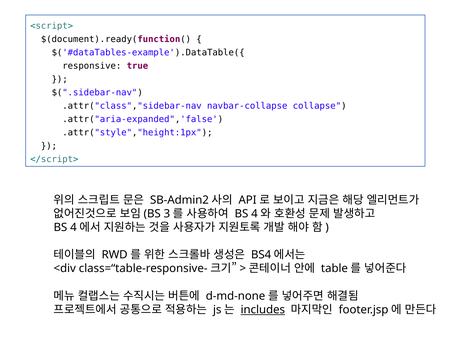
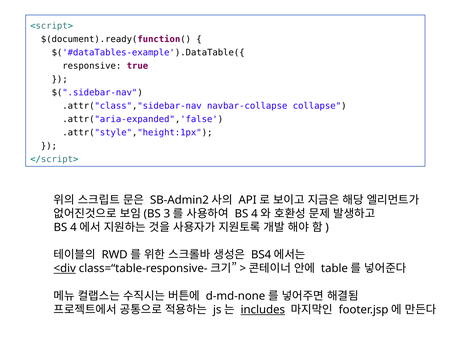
<div underline: none -> present
